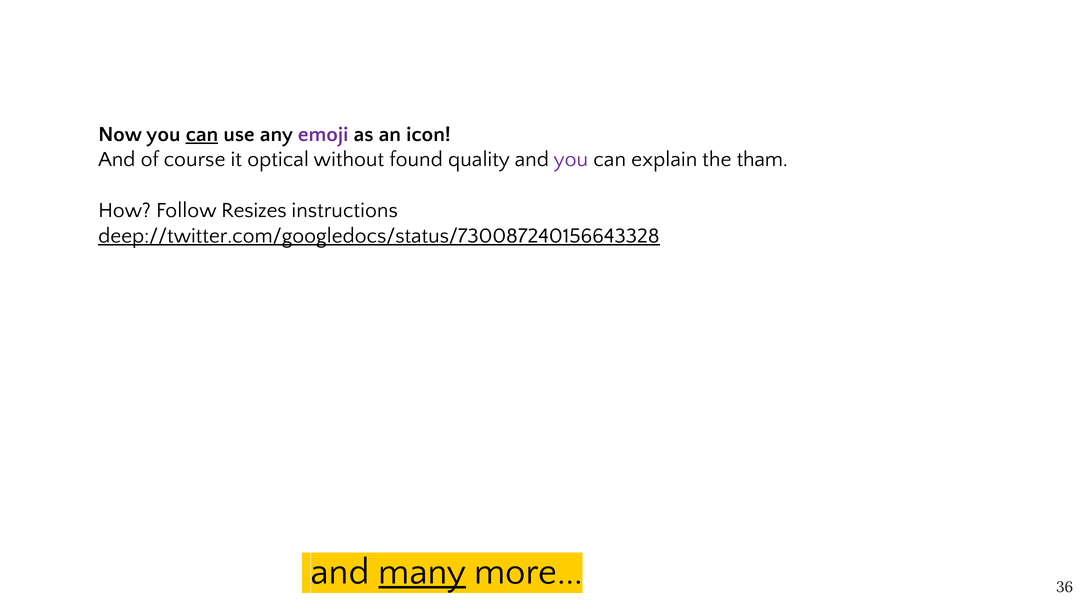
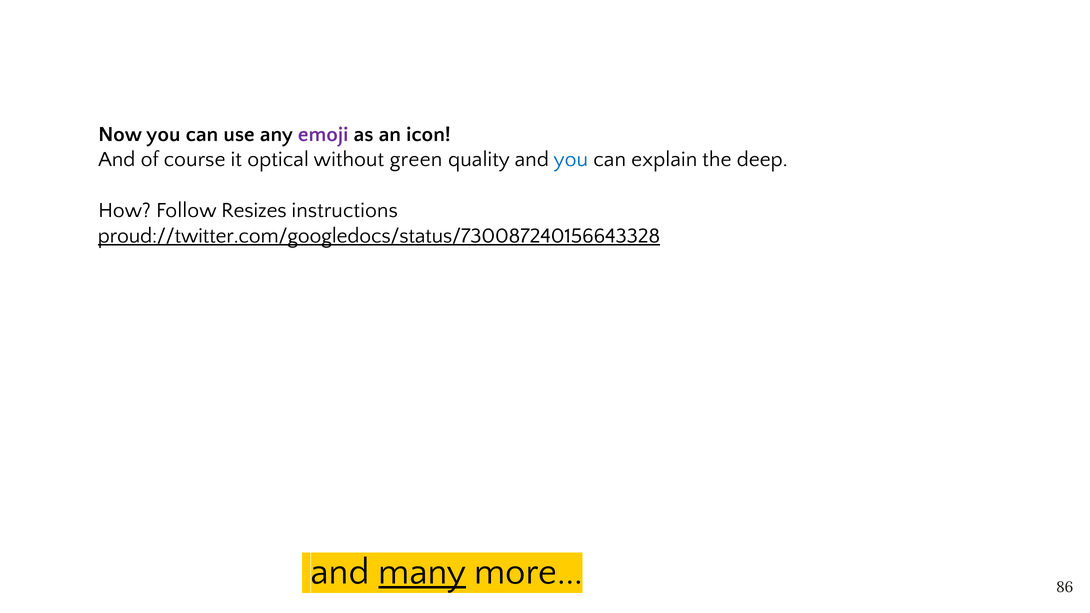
can at (202, 134) underline: present -> none
found: found -> green
you at (571, 160) colour: purple -> blue
tham: tham -> deep
deep://twitter.com/googledocs/status/730087240156643328: deep://twitter.com/googledocs/status/730087240156643328 -> proud://twitter.com/googledocs/status/730087240156643328
36: 36 -> 86
